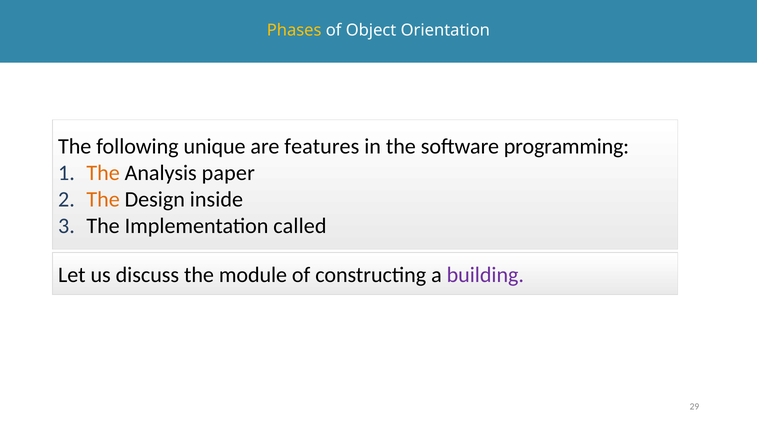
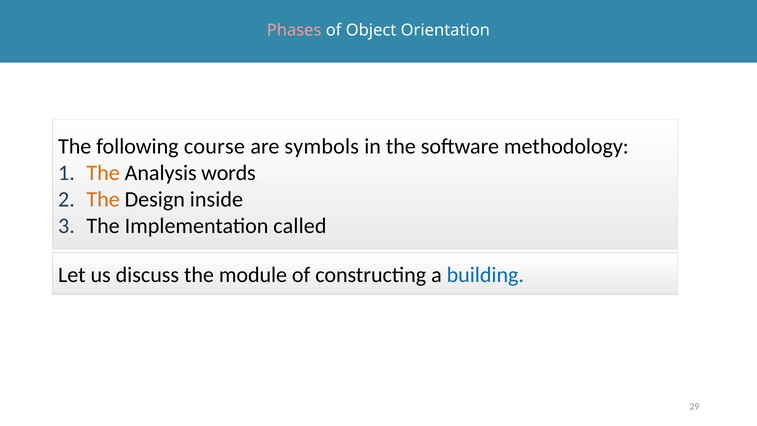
Phases colour: yellow -> pink
unique: unique -> course
features: features -> symbols
programming: programming -> methodology
paper: paper -> words
building colour: purple -> blue
